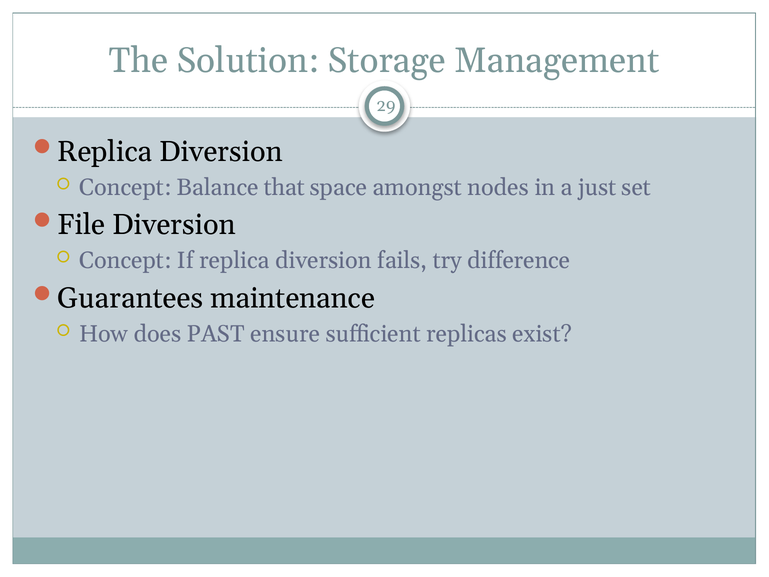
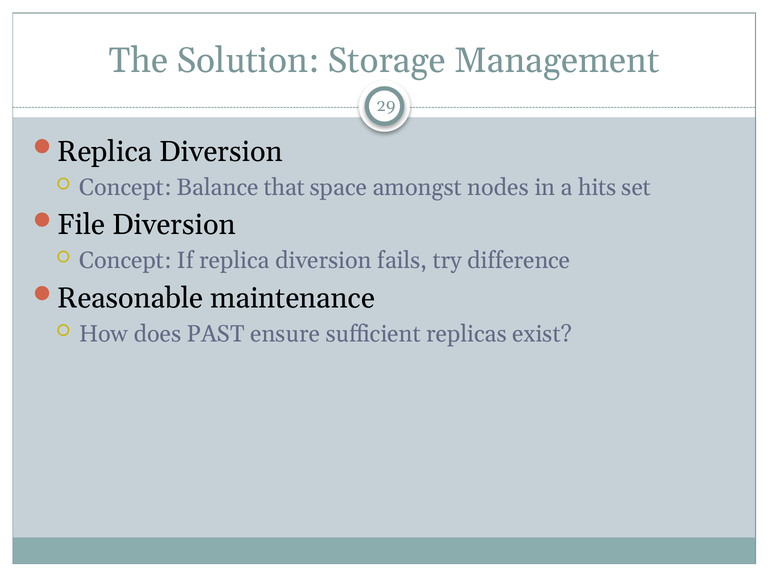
just: just -> hits
Guarantees: Guarantees -> Reasonable
